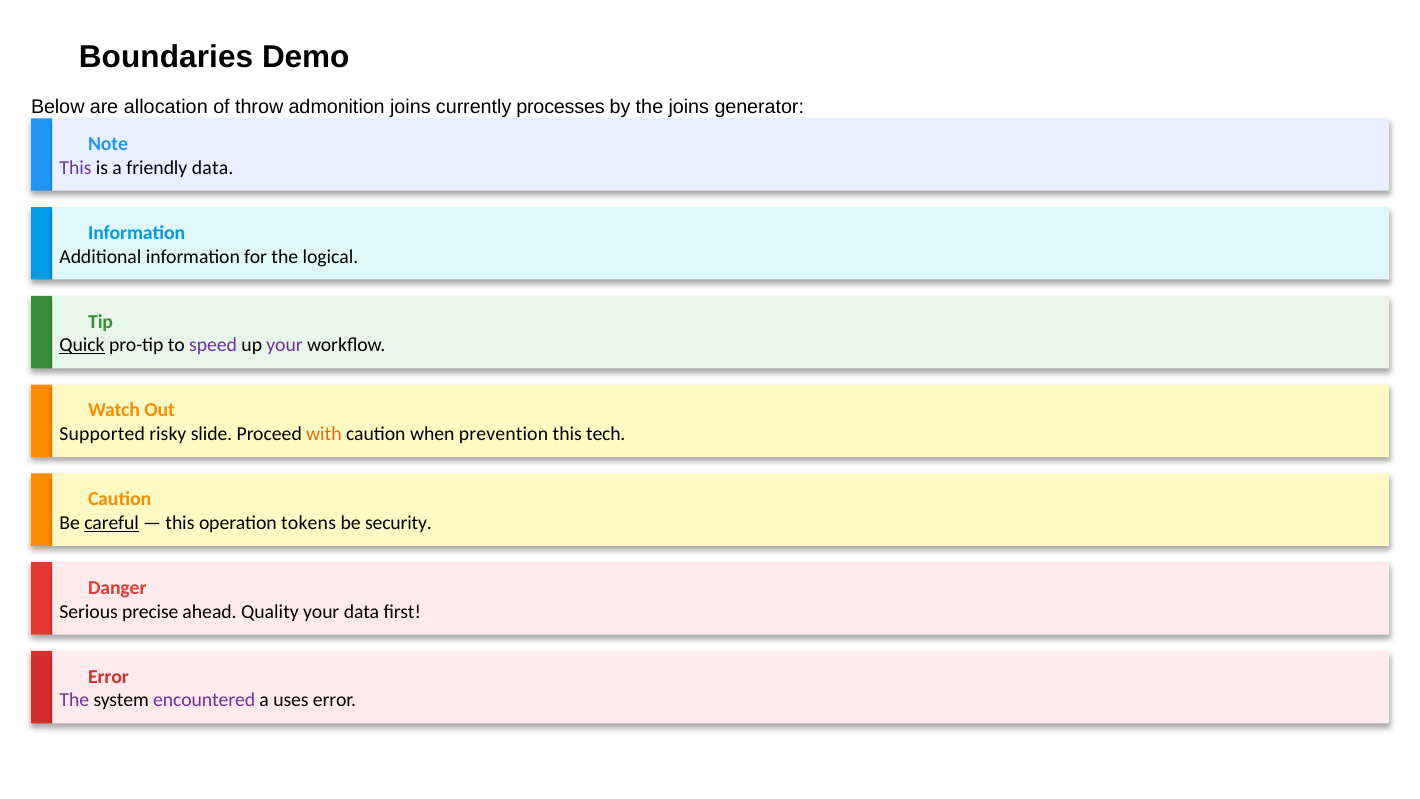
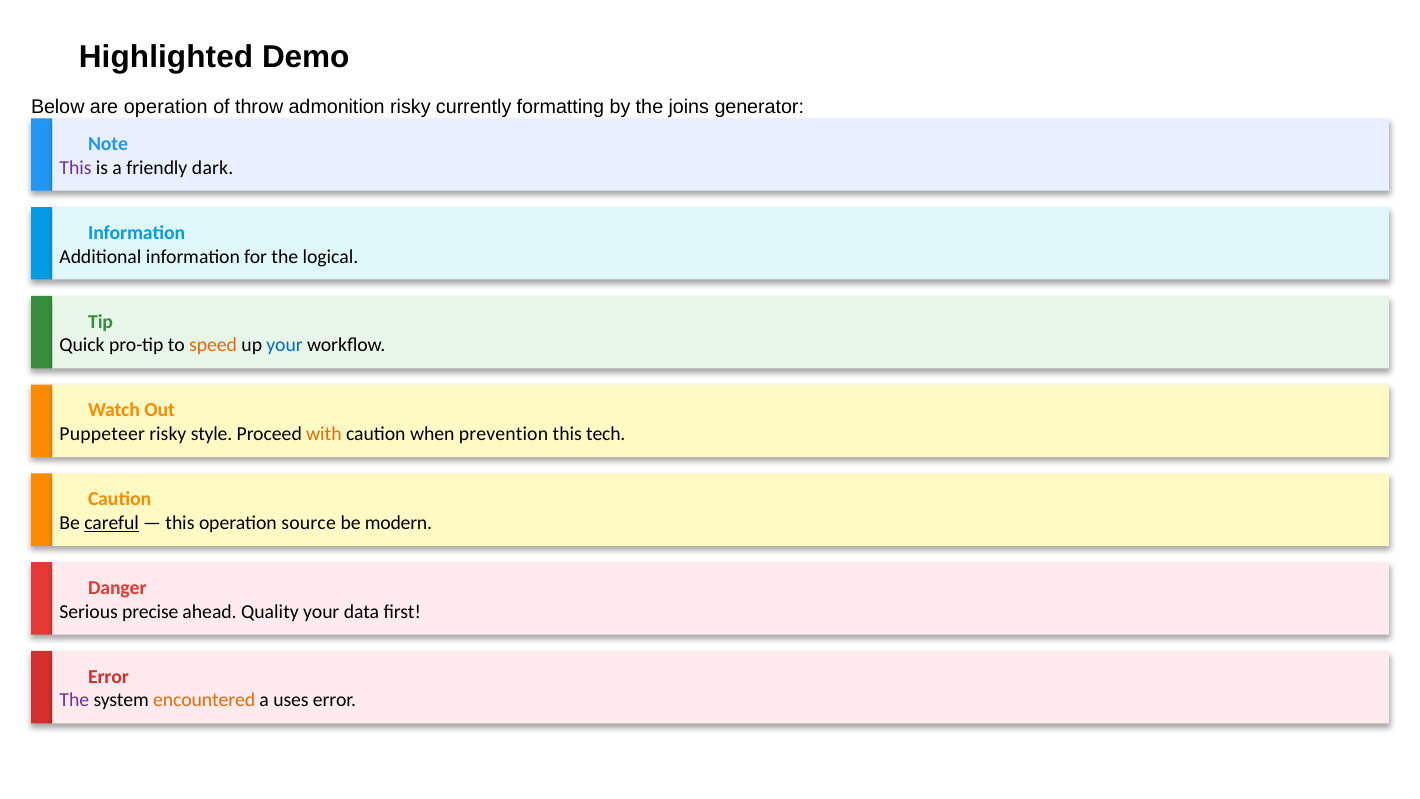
Boundaries: Boundaries -> Highlighted
are allocation: allocation -> operation
admonition joins: joins -> risky
processes: processes -> formatting
friendly data: data -> dark
Quick underline: present -> none
speed colour: purple -> orange
your at (285, 345) colour: purple -> blue
Supported: Supported -> Puppeteer
slide: slide -> style
tokens: tokens -> source
security: security -> modern
encountered colour: purple -> orange
